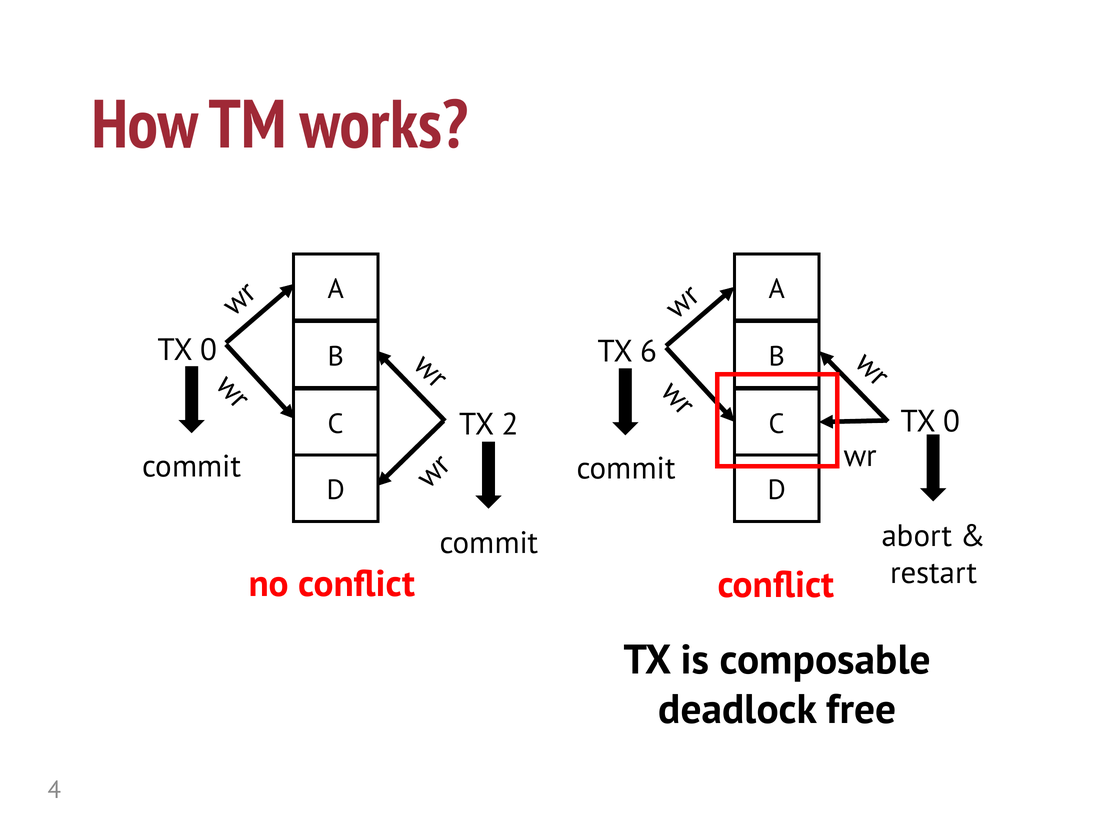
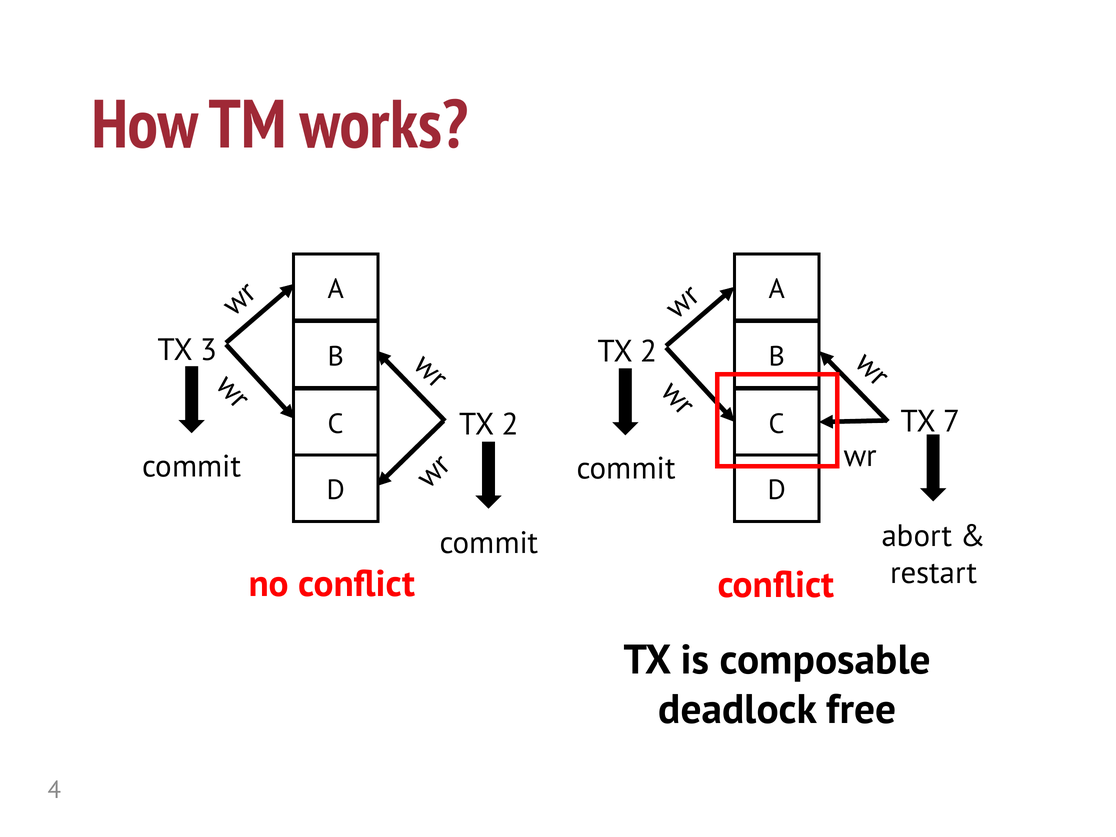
0 at (209, 350): 0 -> 3
6 at (649, 351): 6 -> 2
0 at (952, 421): 0 -> 7
